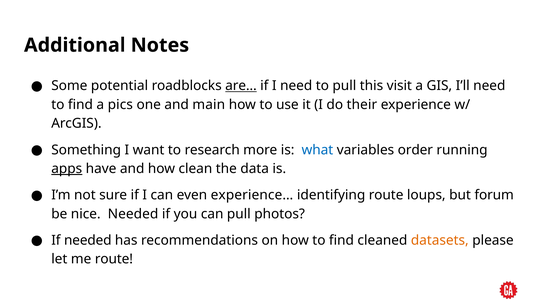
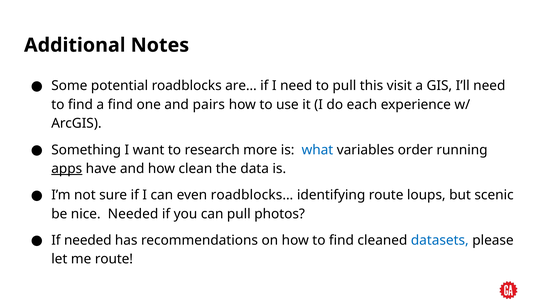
are… underline: present -> none
a pics: pics -> find
main: main -> pairs
their: their -> each
experience…: experience… -> roadblocks…
forum: forum -> scenic
datasets colour: orange -> blue
